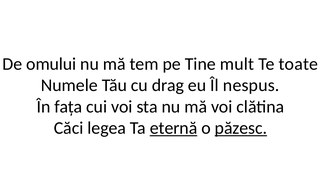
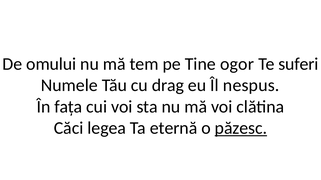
mult: mult -> ogor
toate: toate -> suferi
eternă underline: present -> none
